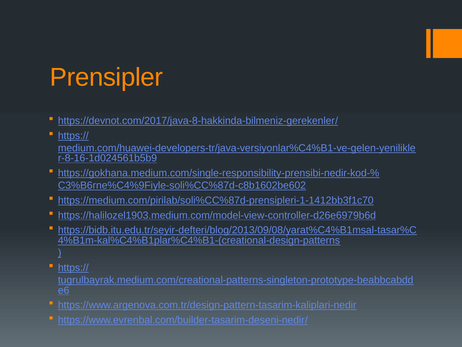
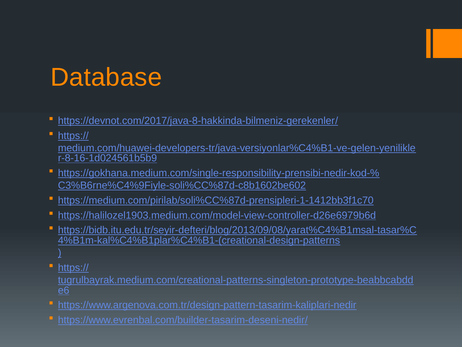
Prensipler: Prensipler -> Database
